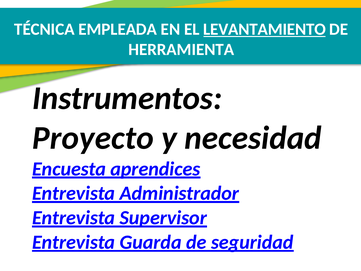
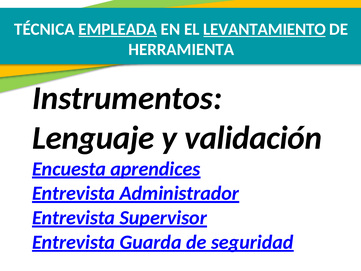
EMPLEADA underline: none -> present
Proyecto: Proyecto -> Lenguaje
necesidad: necesidad -> validación
